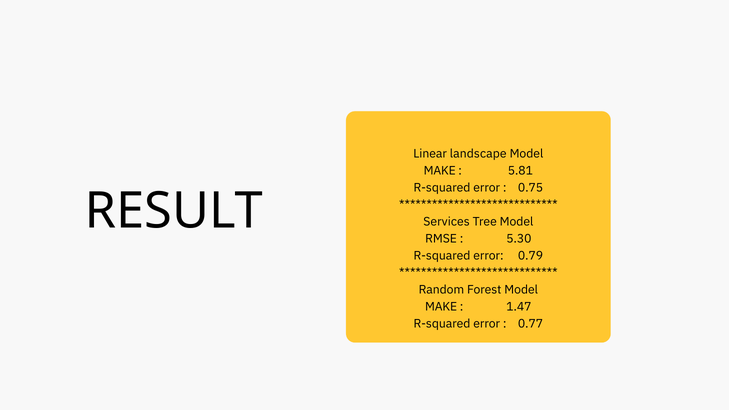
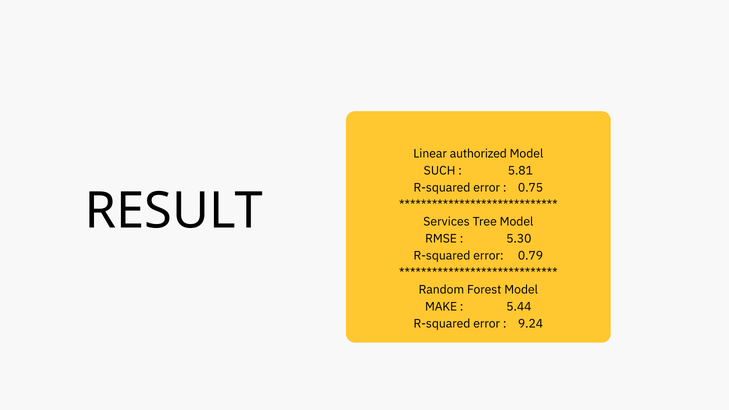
landscape: landscape -> authorized
MAKE at (440, 171): MAKE -> SUCH
1.47: 1.47 -> 5.44
0.77: 0.77 -> 9.24
